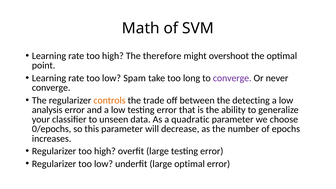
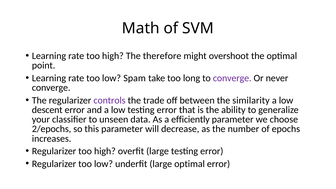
controls colour: orange -> purple
detecting: detecting -> similarity
analysis: analysis -> descent
quadratic: quadratic -> efficiently
0/epochs: 0/epochs -> 2/epochs
